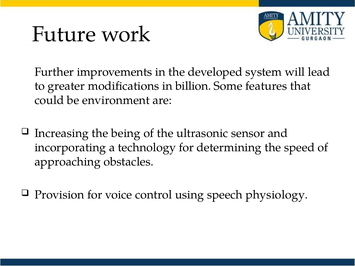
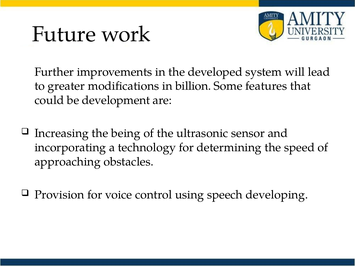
environment: environment -> development
physiology: physiology -> developing
